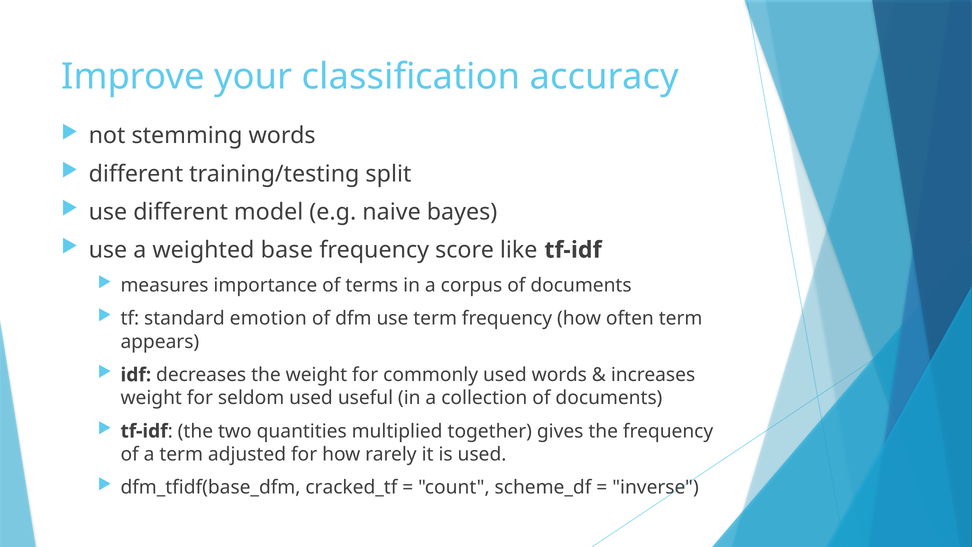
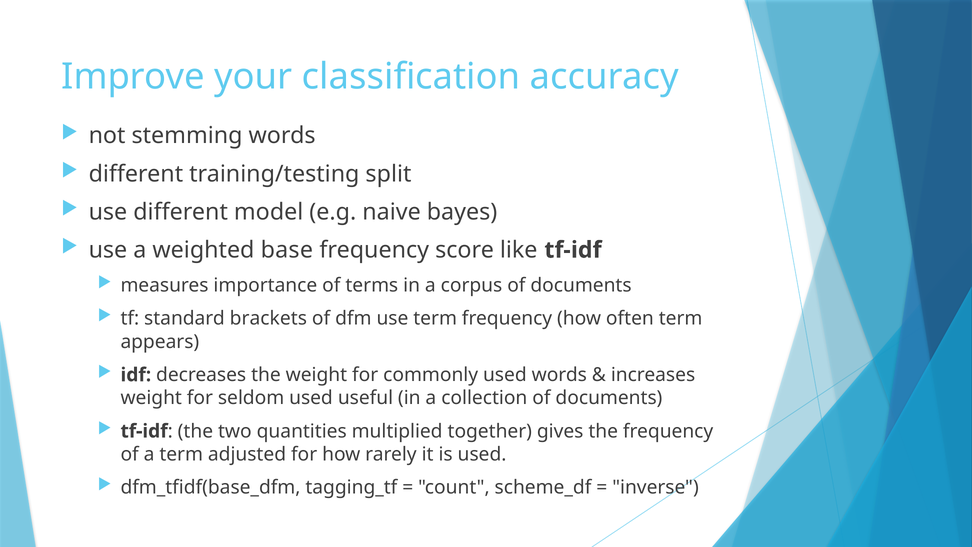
emotion: emotion -> brackets
cracked_tf: cracked_tf -> tagging_tf
